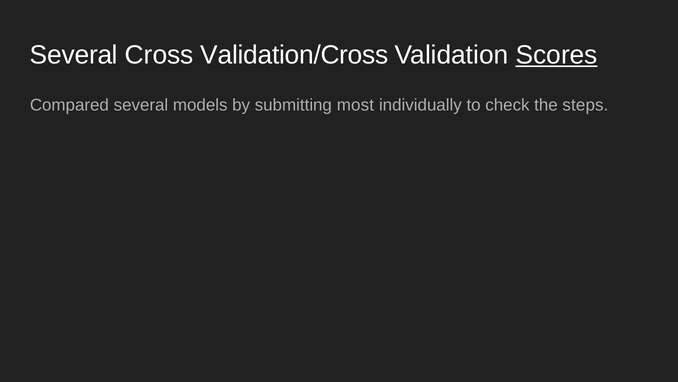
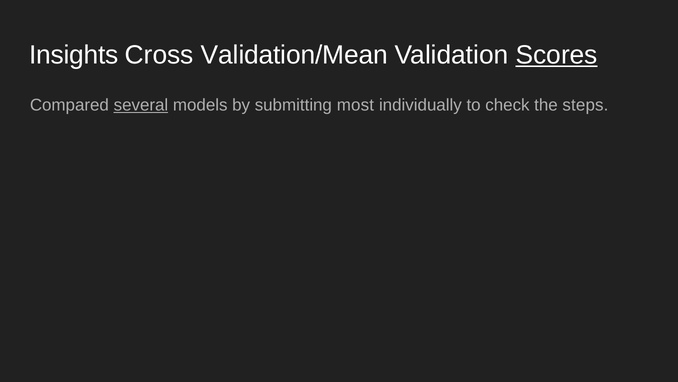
Several at (74, 55): Several -> Insights
Validation/Cross: Validation/Cross -> Validation/Mean
several at (141, 105) underline: none -> present
